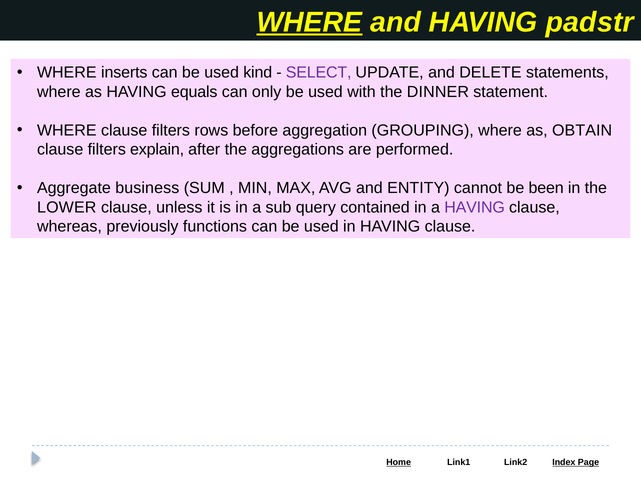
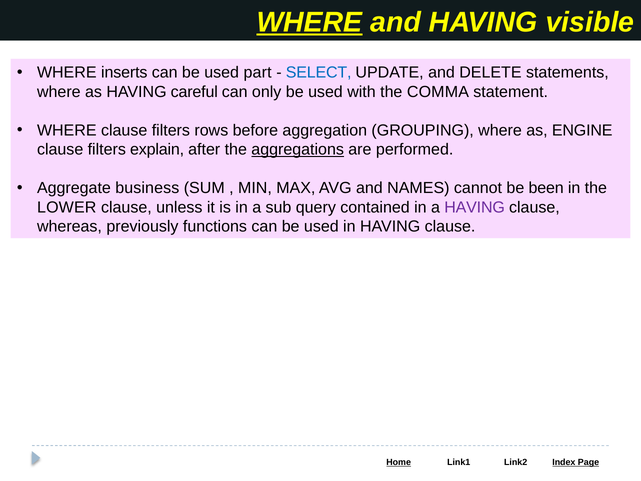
padstr: padstr -> visible
kind: kind -> part
SELECT colour: purple -> blue
equals: equals -> careful
DINNER: DINNER -> COMMA
OBTAIN: OBTAIN -> ENGINE
aggregations underline: none -> present
ENTITY: ENTITY -> NAMES
